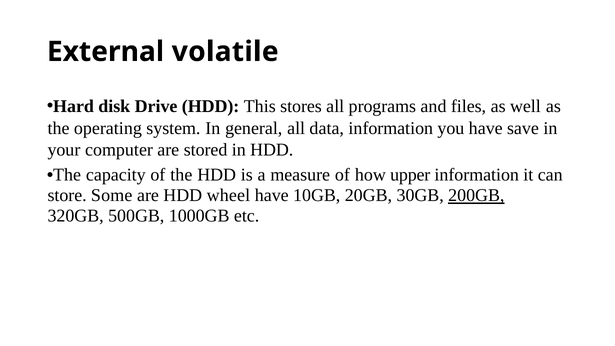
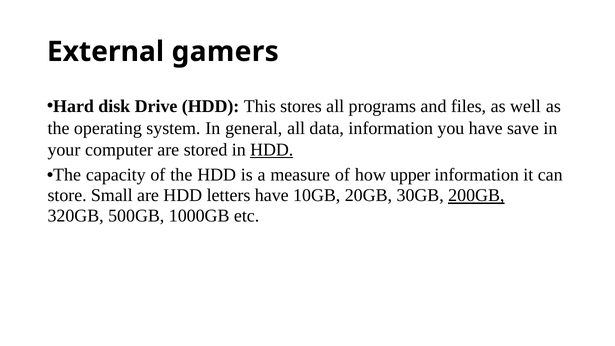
volatile: volatile -> gamers
HDD at (272, 150) underline: none -> present
Some: Some -> Small
wheel: wheel -> letters
